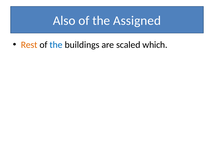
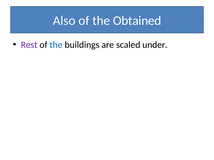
Assigned: Assigned -> Obtained
Rest colour: orange -> purple
which: which -> under
